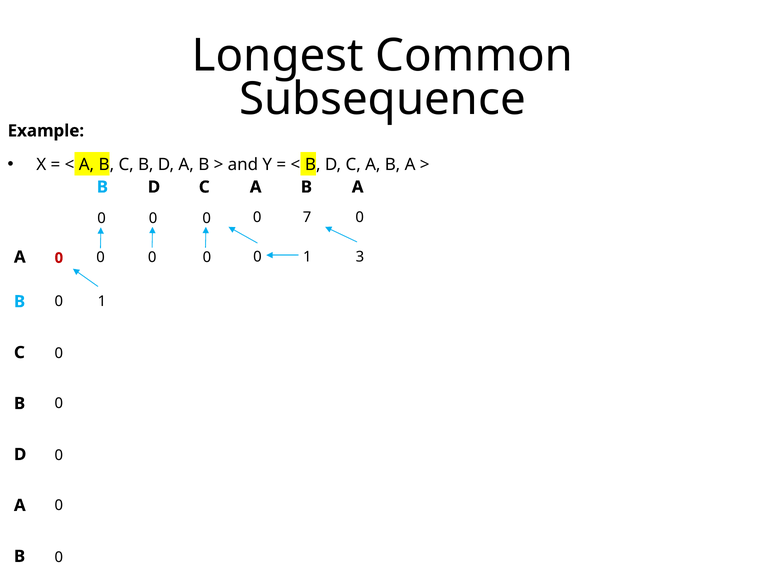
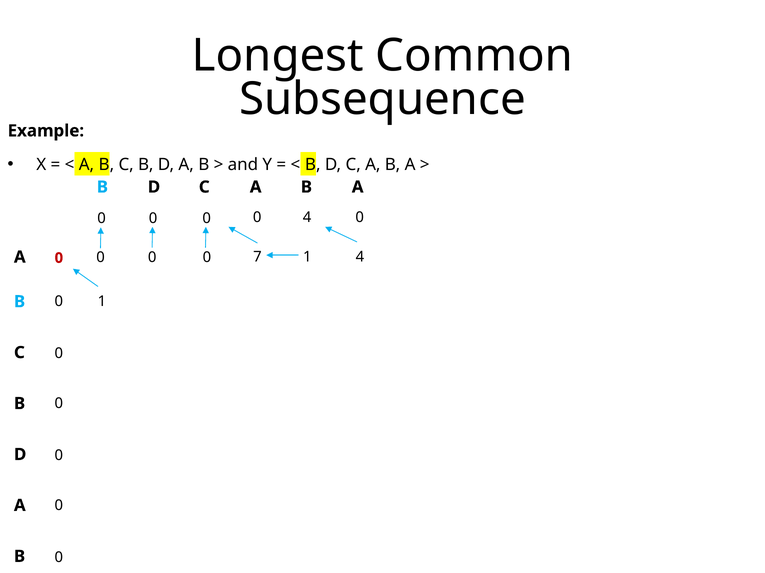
0 7: 7 -> 4
0 at (257, 257): 0 -> 7
1 3: 3 -> 4
